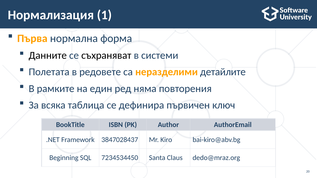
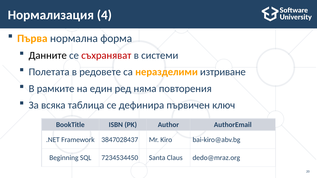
1: 1 -> 4
съхраняват colour: black -> red
детайлите: детайлите -> изтриване
